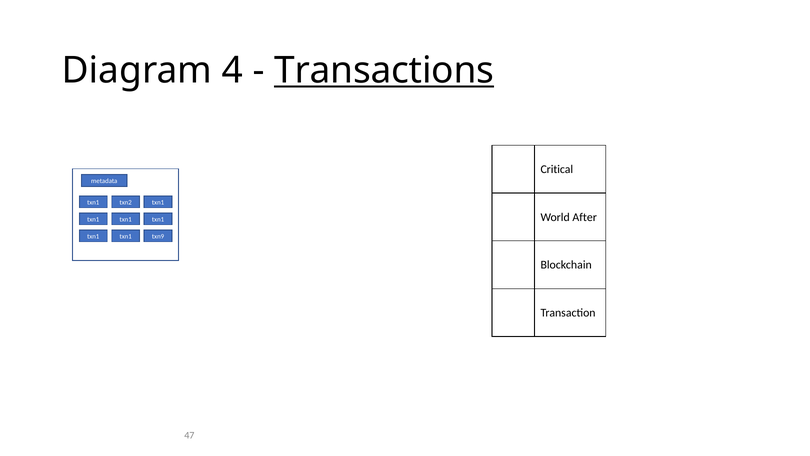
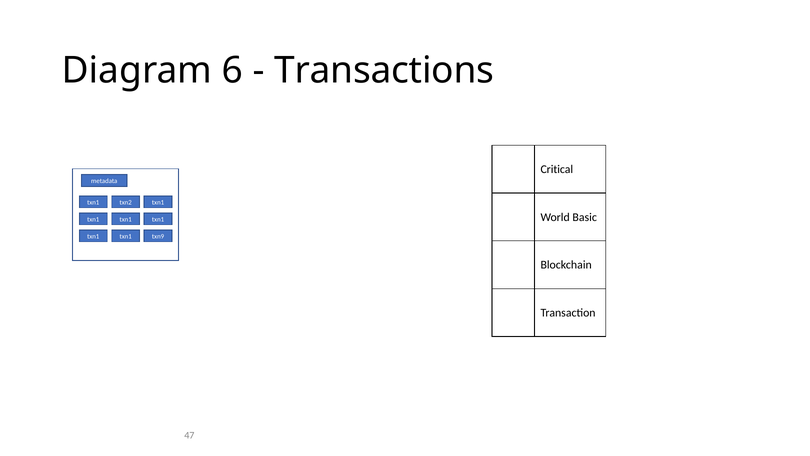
4: 4 -> 6
Transactions underline: present -> none
After: After -> Basic
